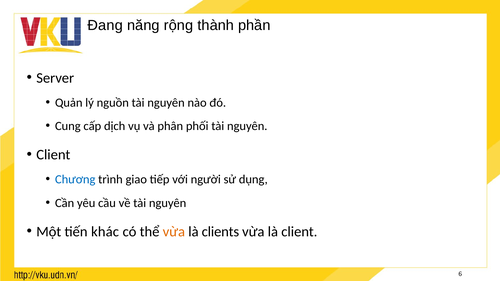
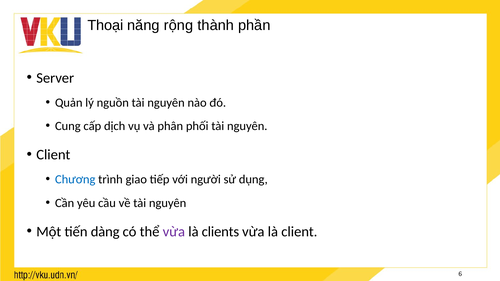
Đang: Đang -> Thoại
khác: khác -> dàng
vừa at (174, 232) colour: orange -> purple
